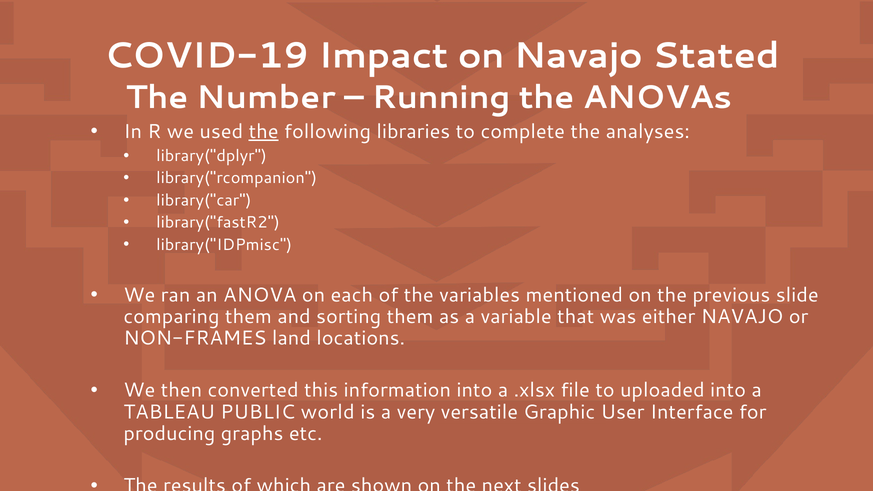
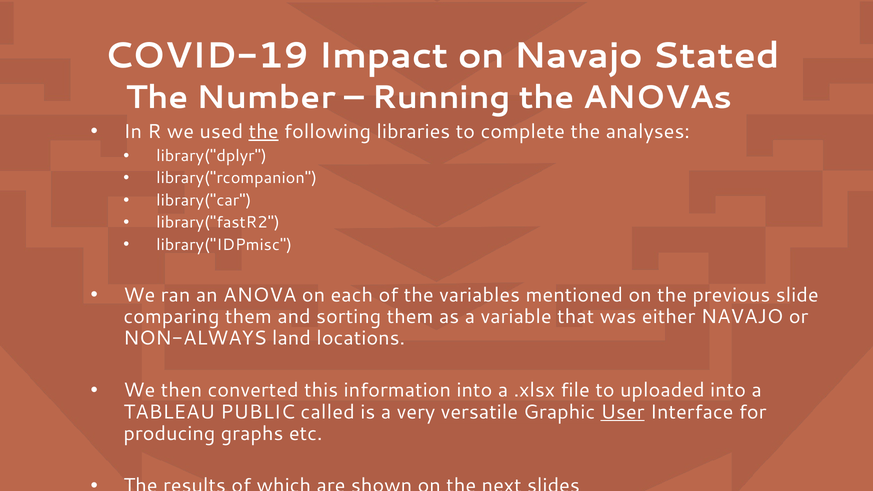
NON-FRAMES: NON-FRAMES -> NON-ALWAYS
world: world -> called
User underline: none -> present
